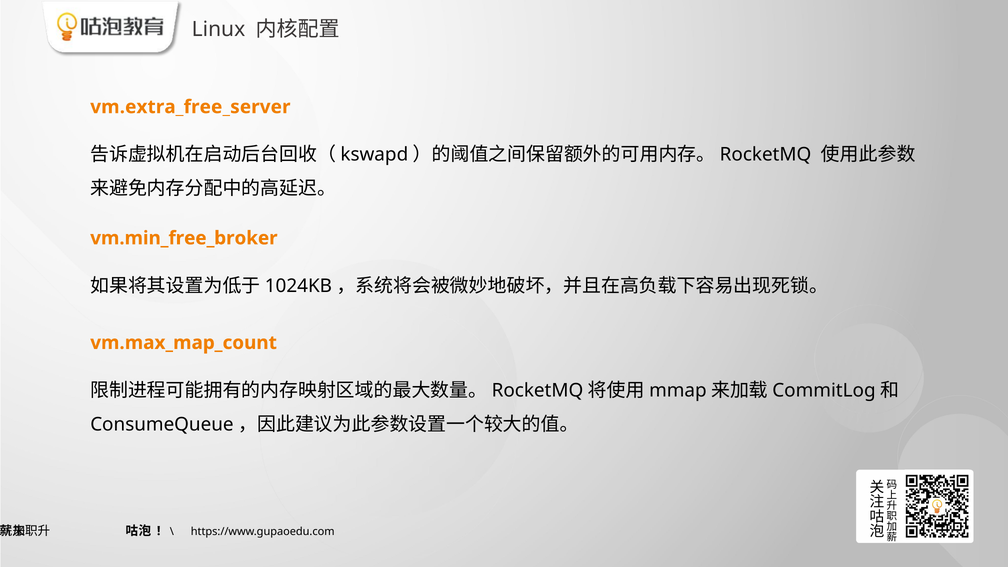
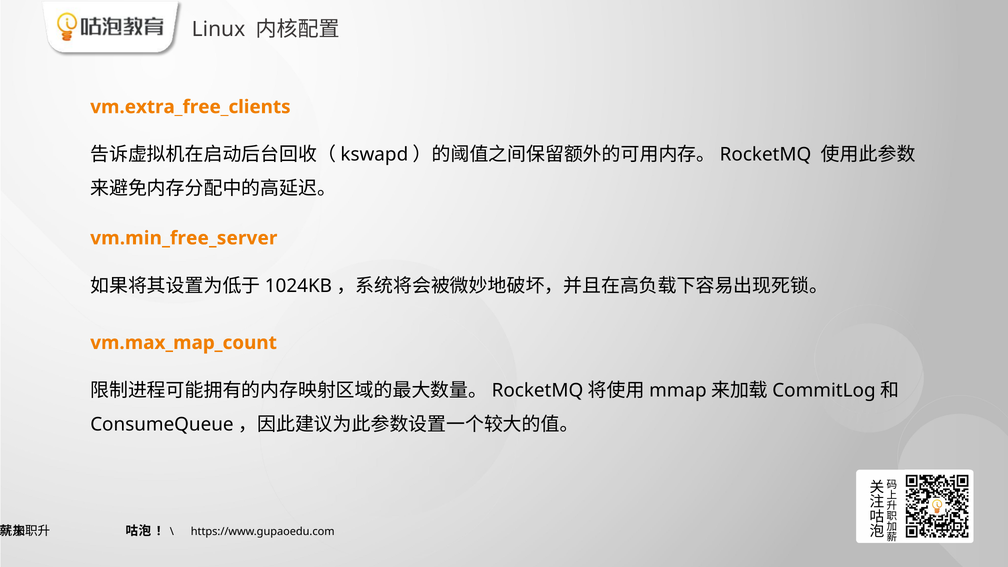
vm.extra_free_server: vm.extra_free_server -> vm.extra_free_clients
vm.min_free_broker: vm.min_free_broker -> vm.min_free_server
